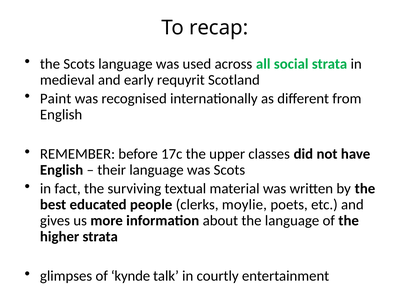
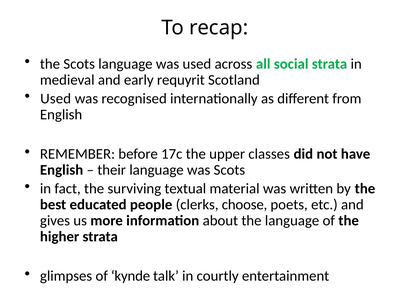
Paint at (56, 99): Paint -> Used
moylie: moylie -> choose
